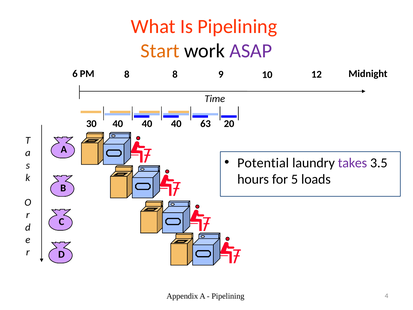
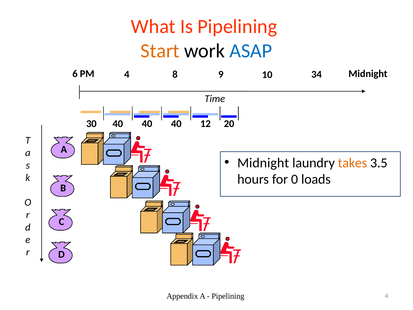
ASAP colour: purple -> blue
PM 8: 8 -> 4
12: 12 -> 34
63: 63 -> 12
Potential at (263, 163): Potential -> Midnight
takes colour: purple -> orange
5: 5 -> 0
